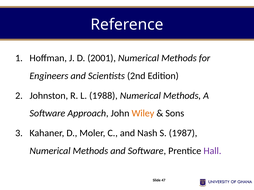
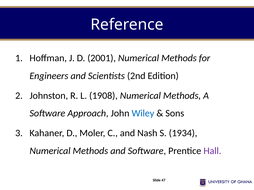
1988: 1988 -> 1908
Wiley colour: orange -> blue
1987: 1987 -> 1934
